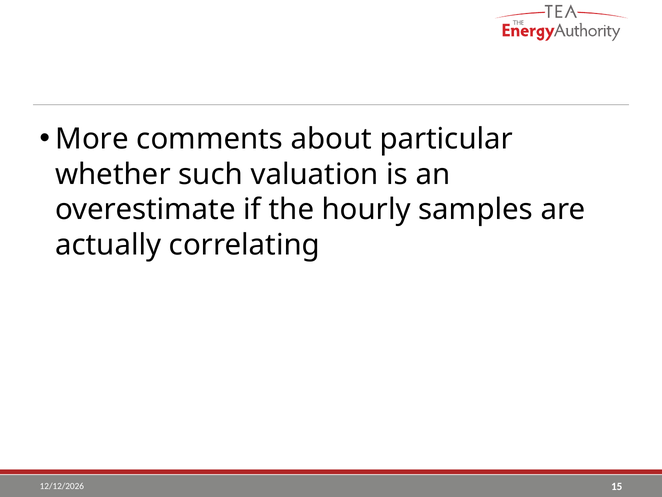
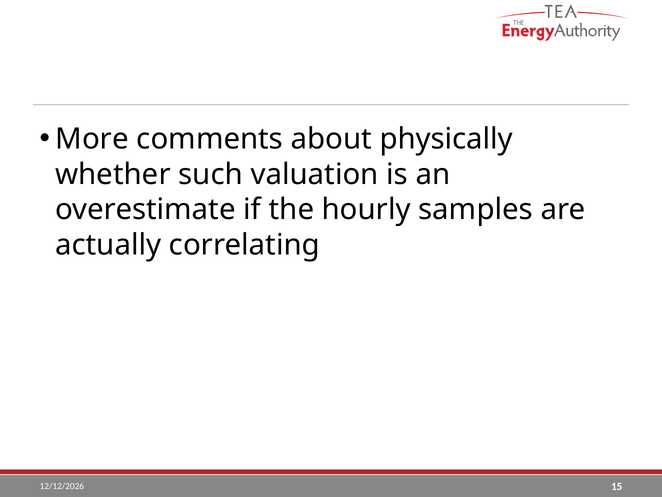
particular: particular -> physically
